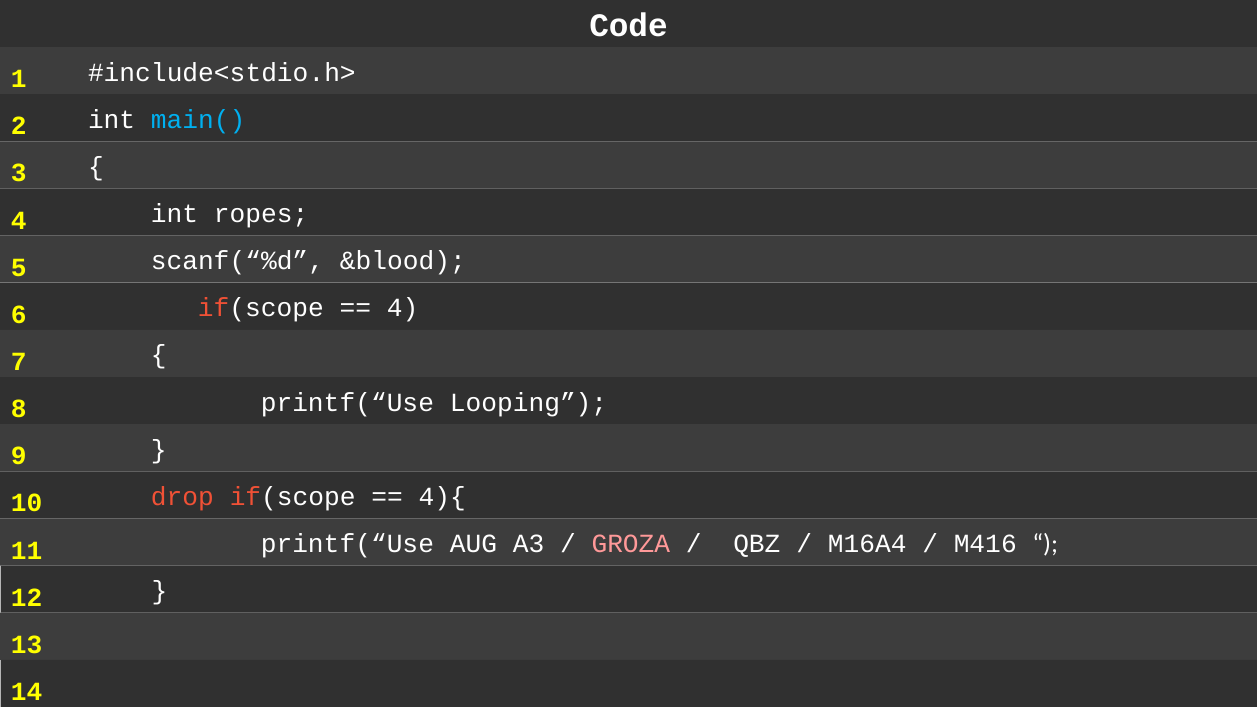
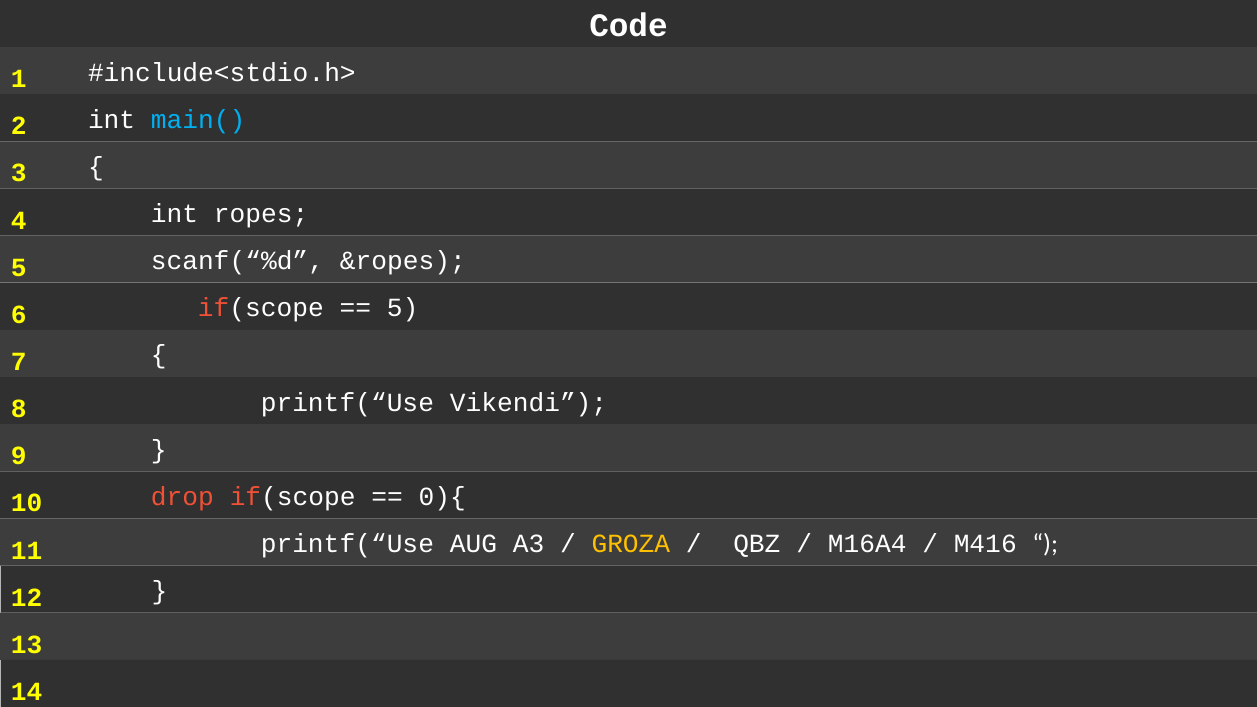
&blood: &blood -> &ropes
4 at (403, 308): 4 -> 5
Looping: Looping -> Vikendi
4){: 4){ -> 0){
GROZA colour: pink -> yellow
